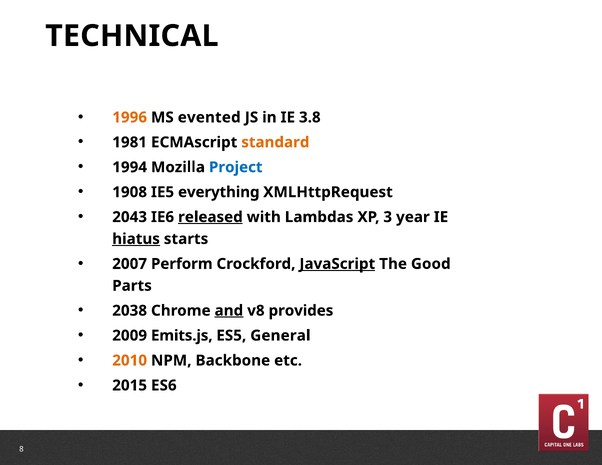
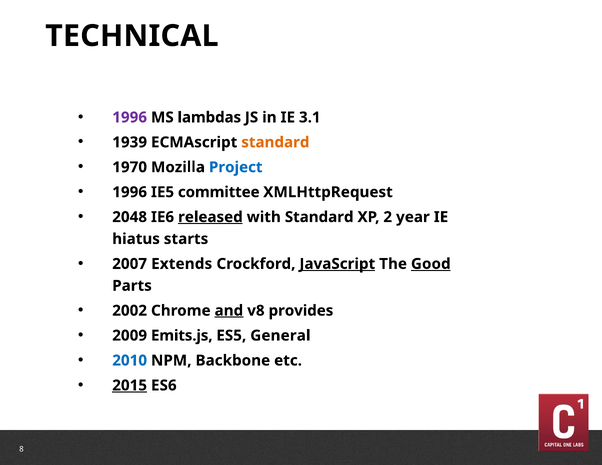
1996 at (130, 117) colour: orange -> purple
evented: evented -> lambdas
3.8: 3.8 -> 3.1
1981: 1981 -> 1939
1994: 1994 -> 1970
1908 at (130, 192): 1908 -> 1996
everything: everything -> committee
2043: 2043 -> 2048
with Lambdas: Lambdas -> Standard
3: 3 -> 2
hiatus underline: present -> none
Perform: Perform -> Extends
Good underline: none -> present
2038: 2038 -> 2002
2010 colour: orange -> blue
2015 underline: none -> present
